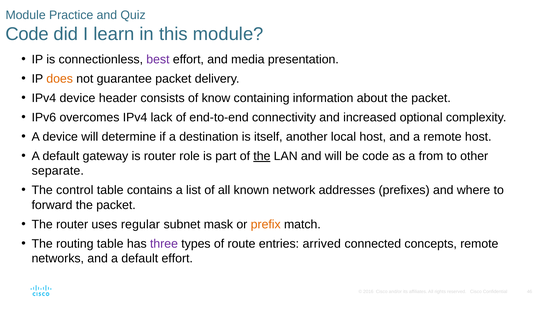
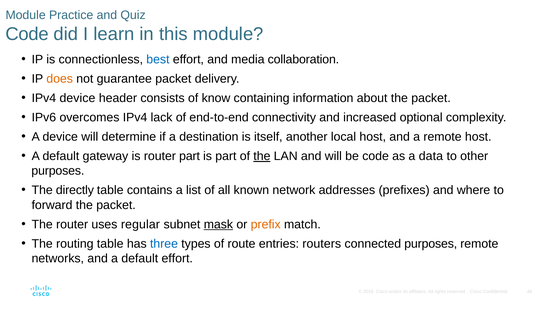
best colour: purple -> blue
presentation: presentation -> collaboration
router role: role -> part
from: from -> data
separate at (58, 171): separate -> purposes
control: control -> directly
mask underline: none -> present
three colour: purple -> blue
arrived: arrived -> routers
connected concepts: concepts -> purposes
